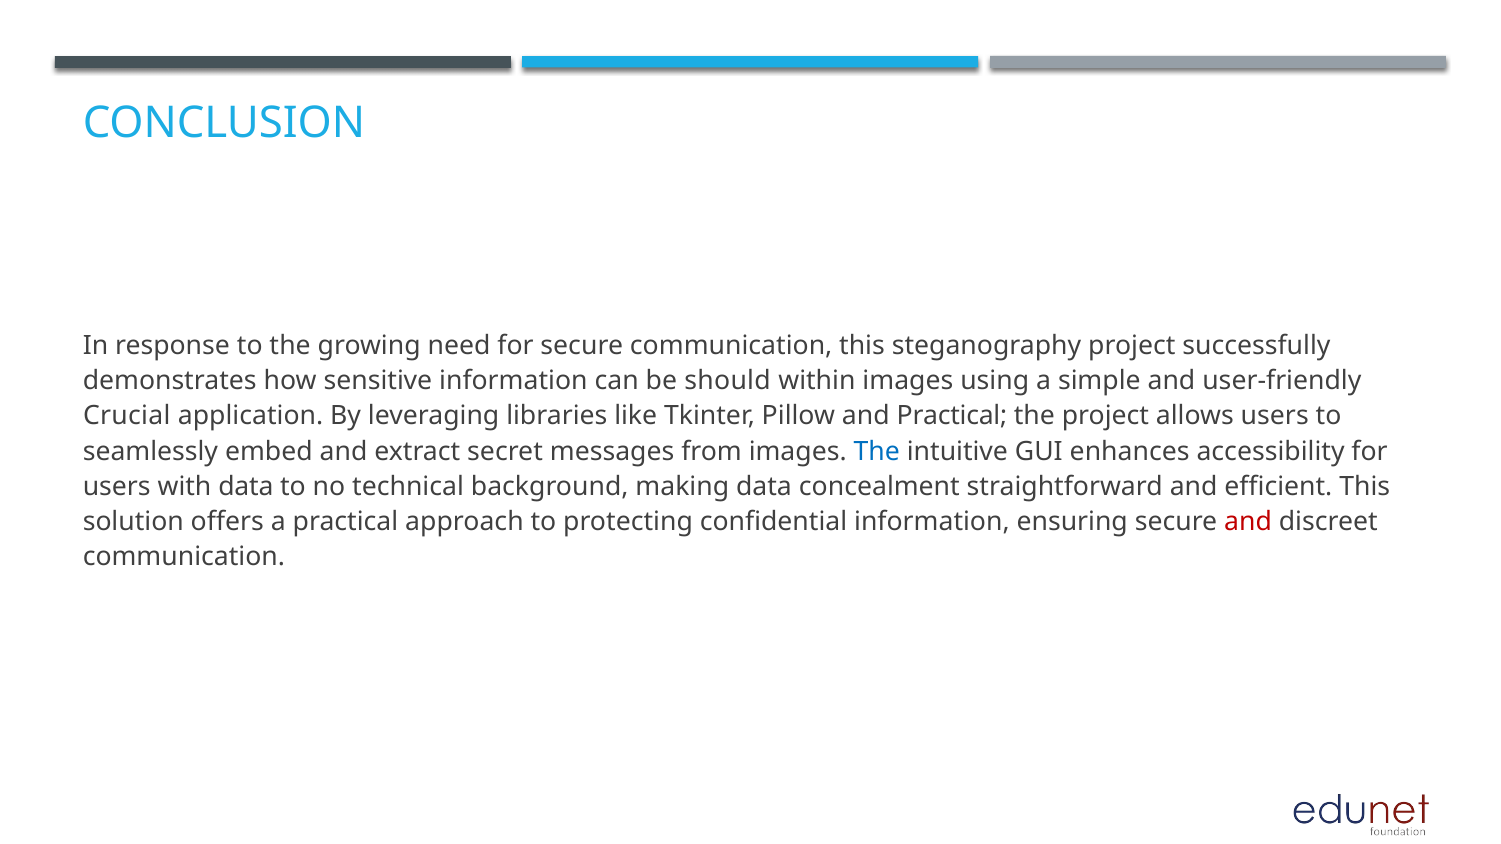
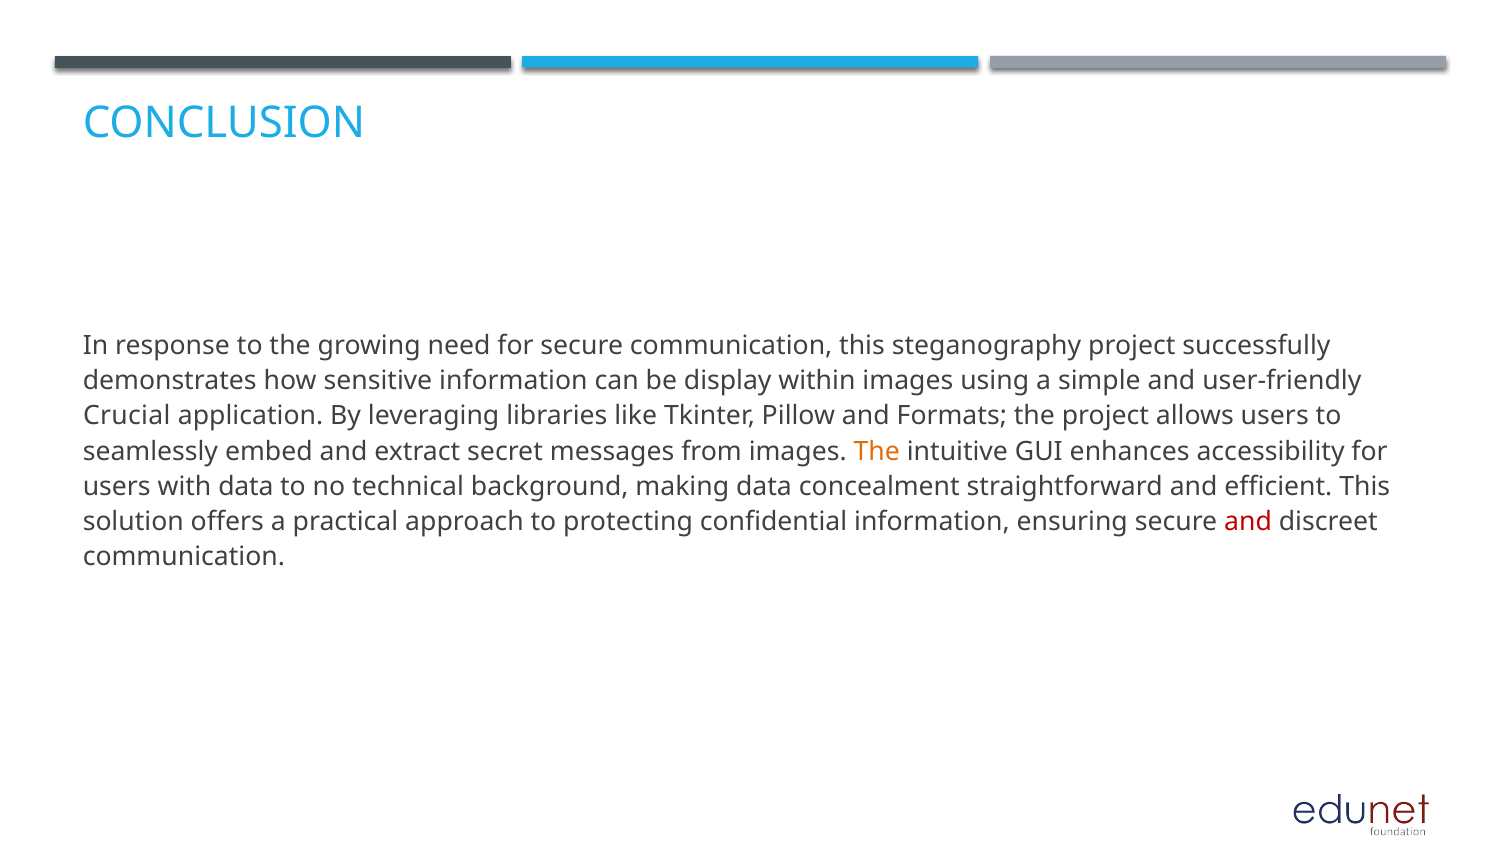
should: should -> display
and Practical: Practical -> Formats
The at (877, 451) colour: blue -> orange
